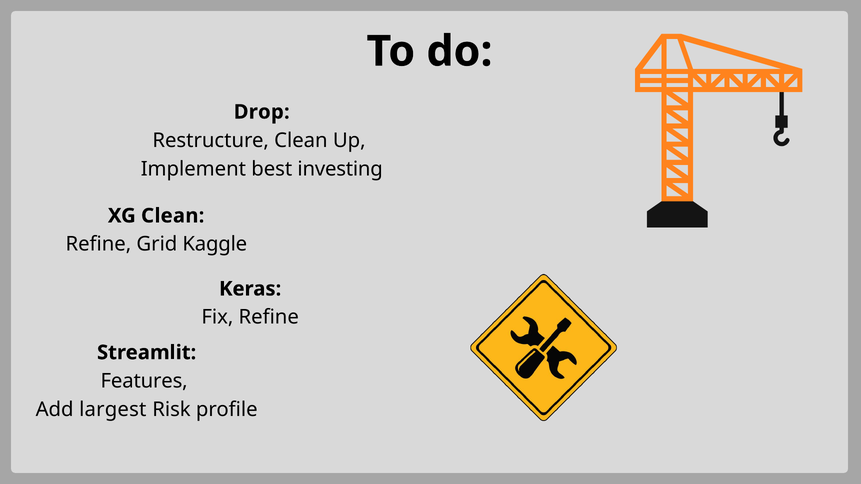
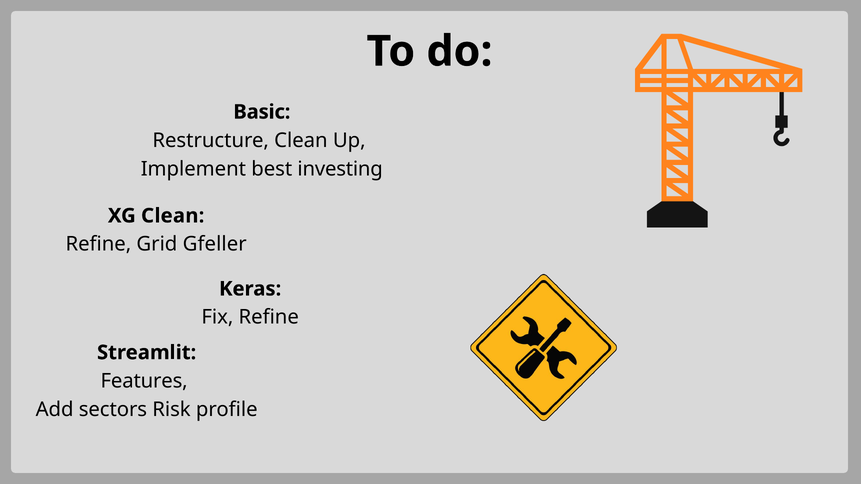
Drop: Drop -> Basic
Kaggle: Kaggle -> Gfeller
largest: largest -> sectors
